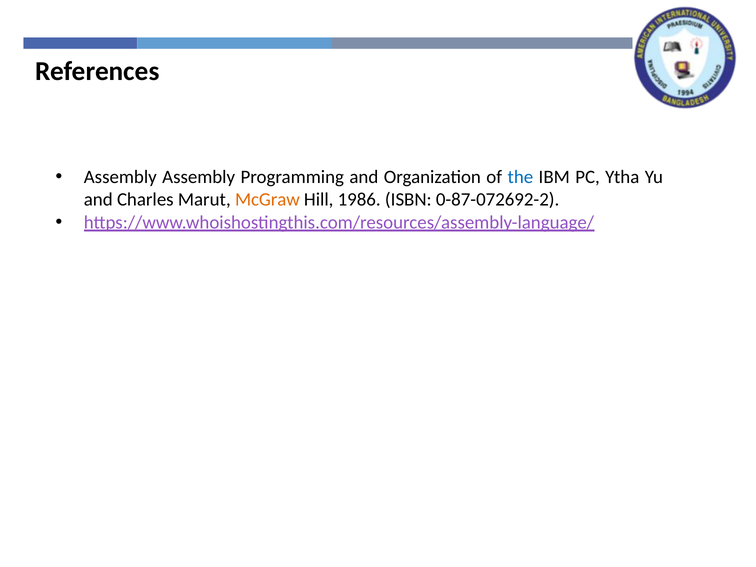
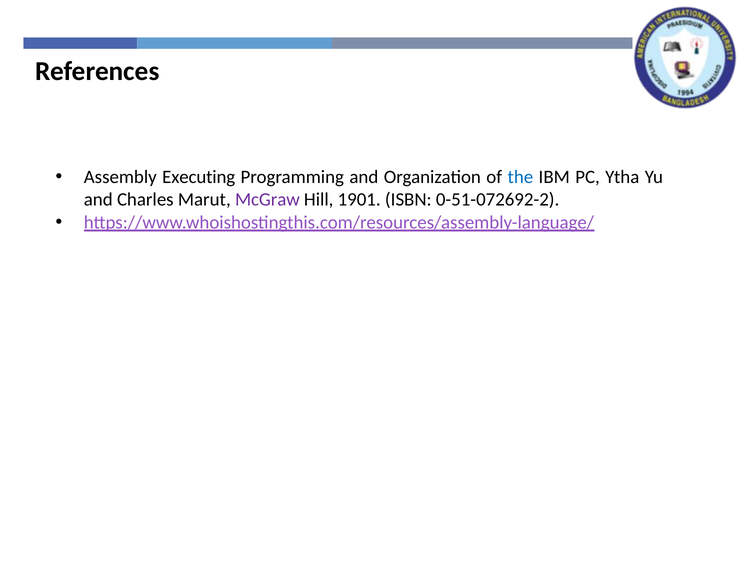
Assembly Assembly: Assembly -> Executing
McGraw colour: orange -> purple
1986: 1986 -> 1901
0-87-072692-2: 0-87-072692-2 -> 0-51-072692-2
